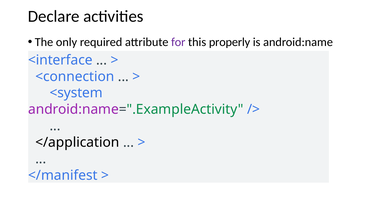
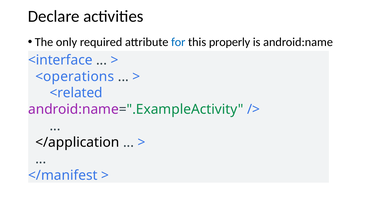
for colour: purple -> blue
<connection: <connection -> <operations
<system: <system -> <related
